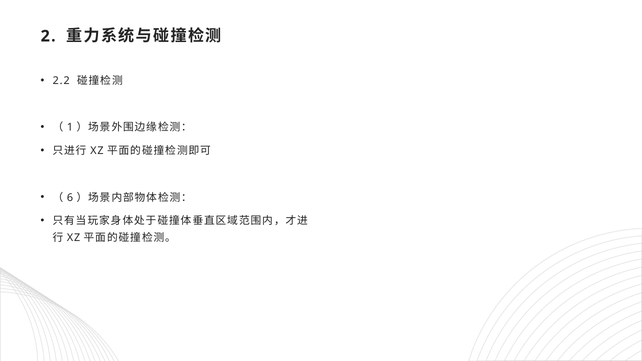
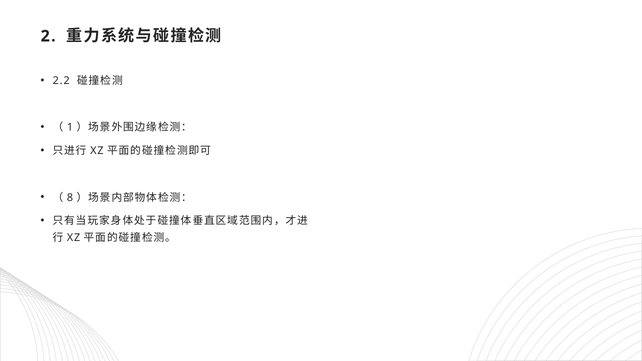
6: 6 -> 8
